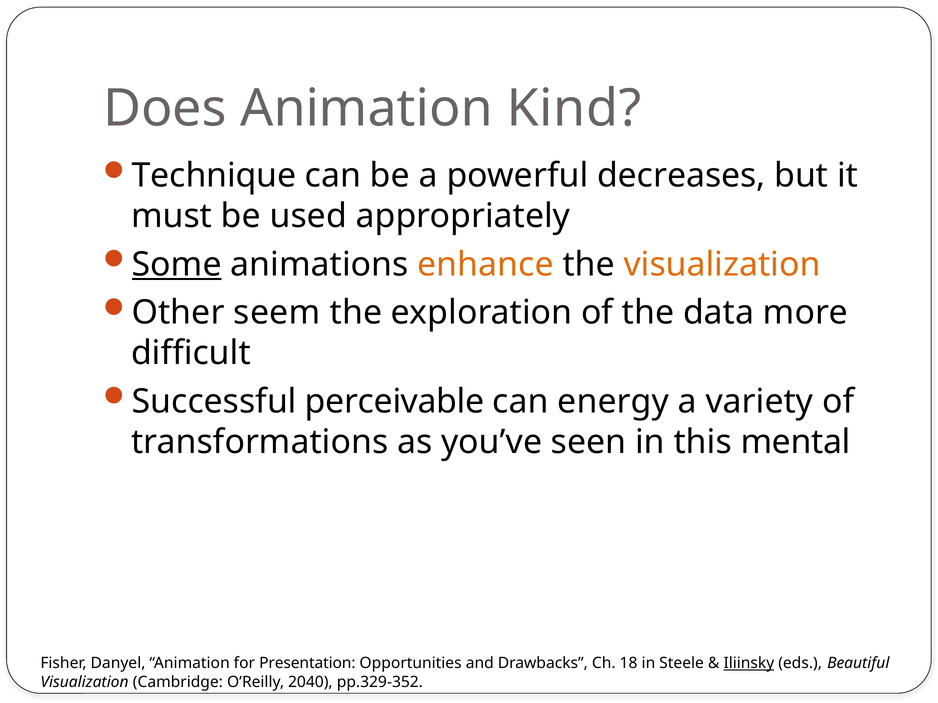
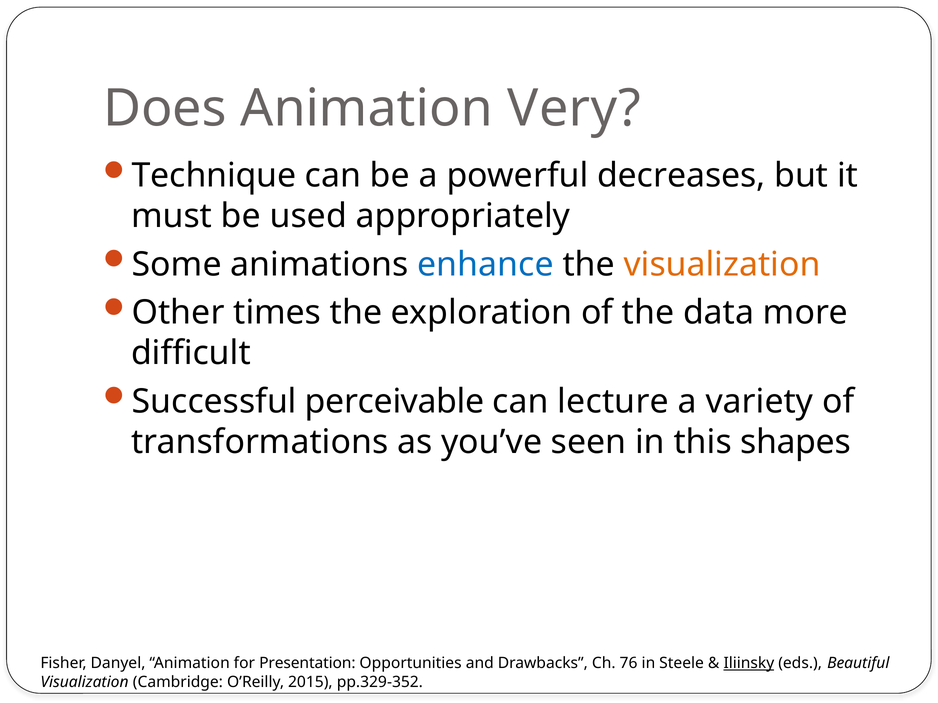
Kind: Kind -> Very
Some underline: present -> none
enhance colour: orange -> blue
seem: seem -> times
energy: energy -> lecture
mental: mental -> shapes
18: 18 -> 76
2040: 2040 -> 2015
